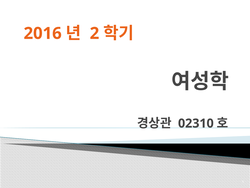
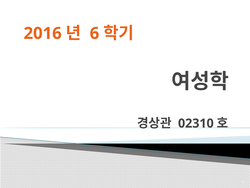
2: 2 -> 6
